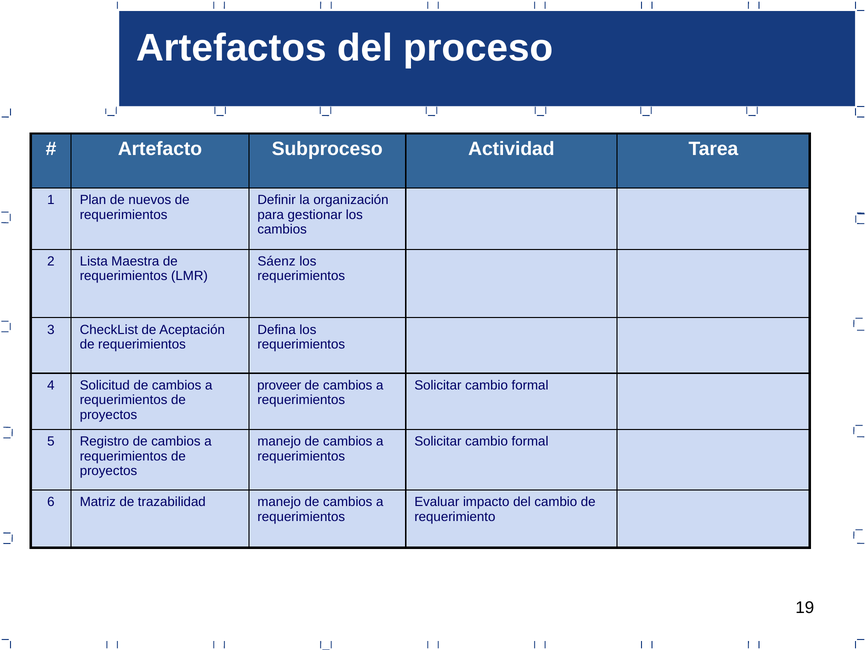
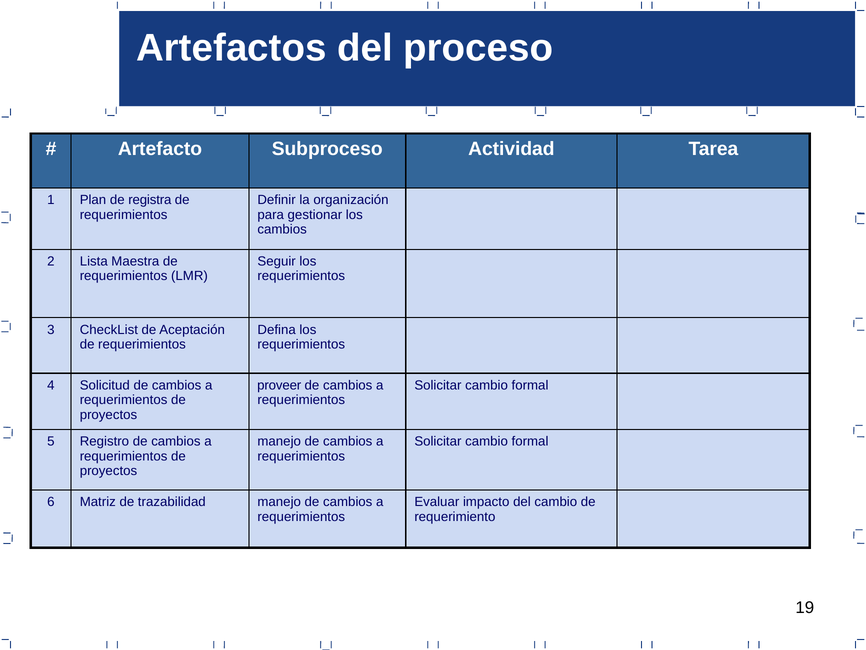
nuevos: nuevos -> registra
Sáenz: Sáenz -> Seguir
